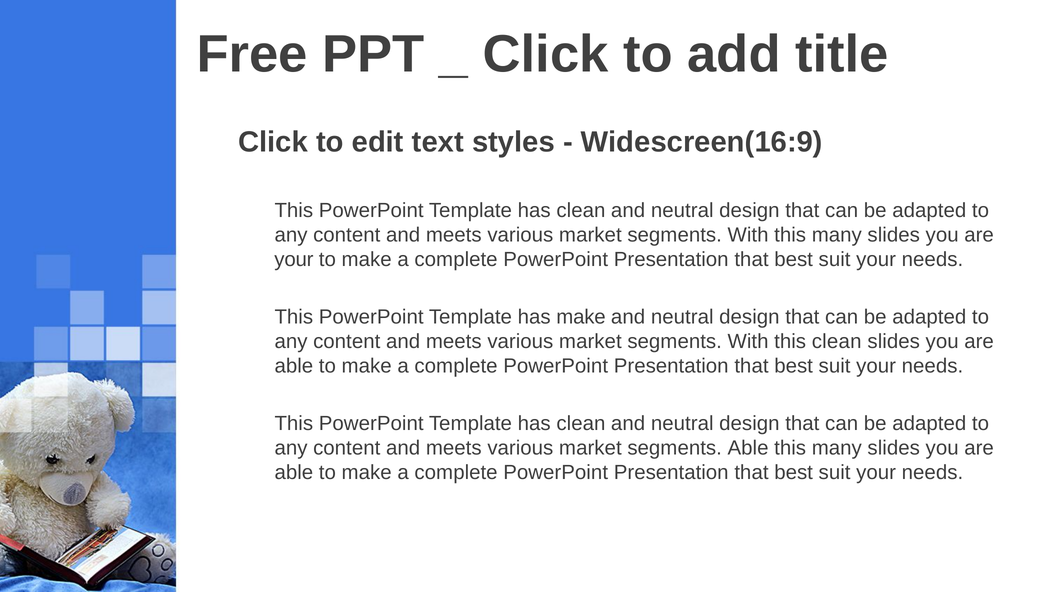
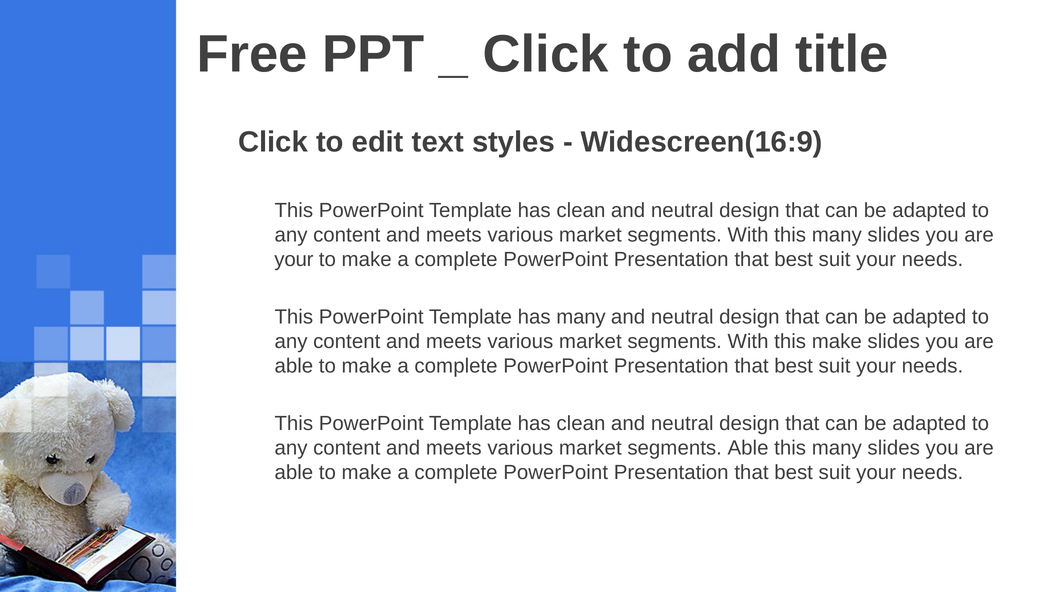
has make: make -> many
this clean: clean -> make
